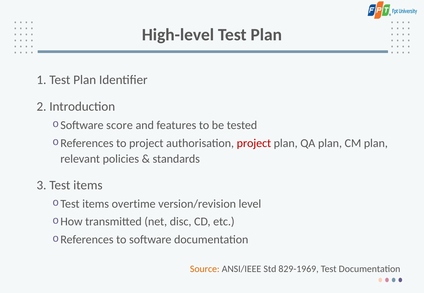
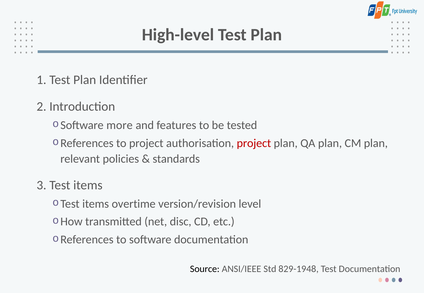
score: score -> more
Source colour: orange -> black
829-1969: 829-1969 -> 829-1948
